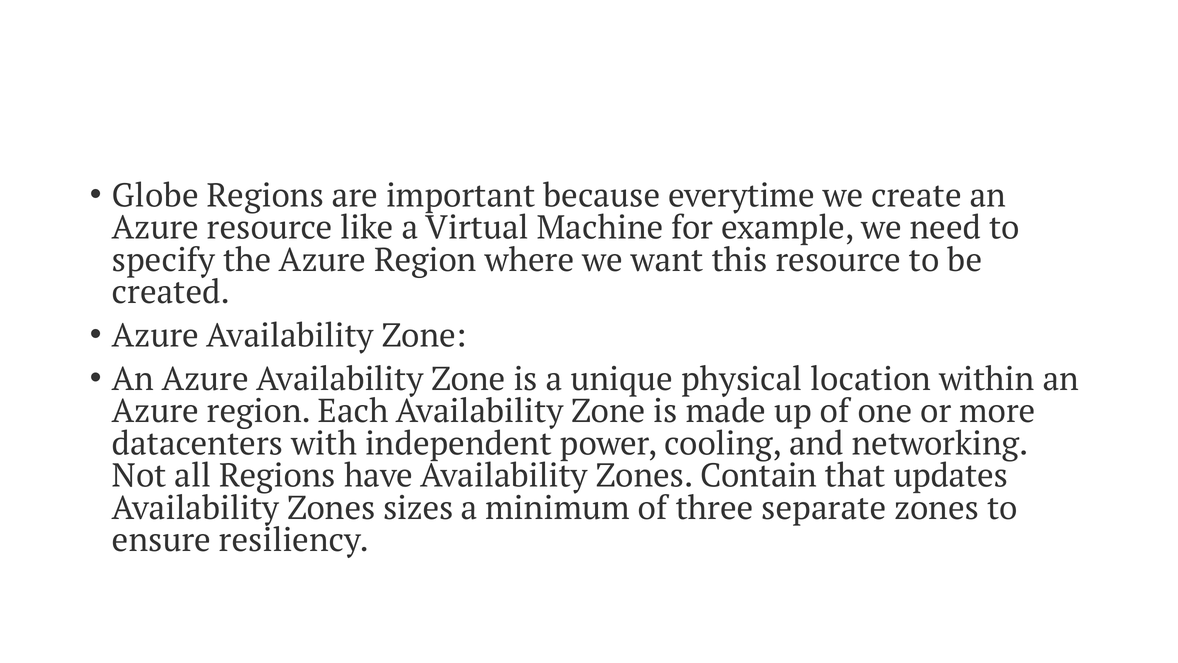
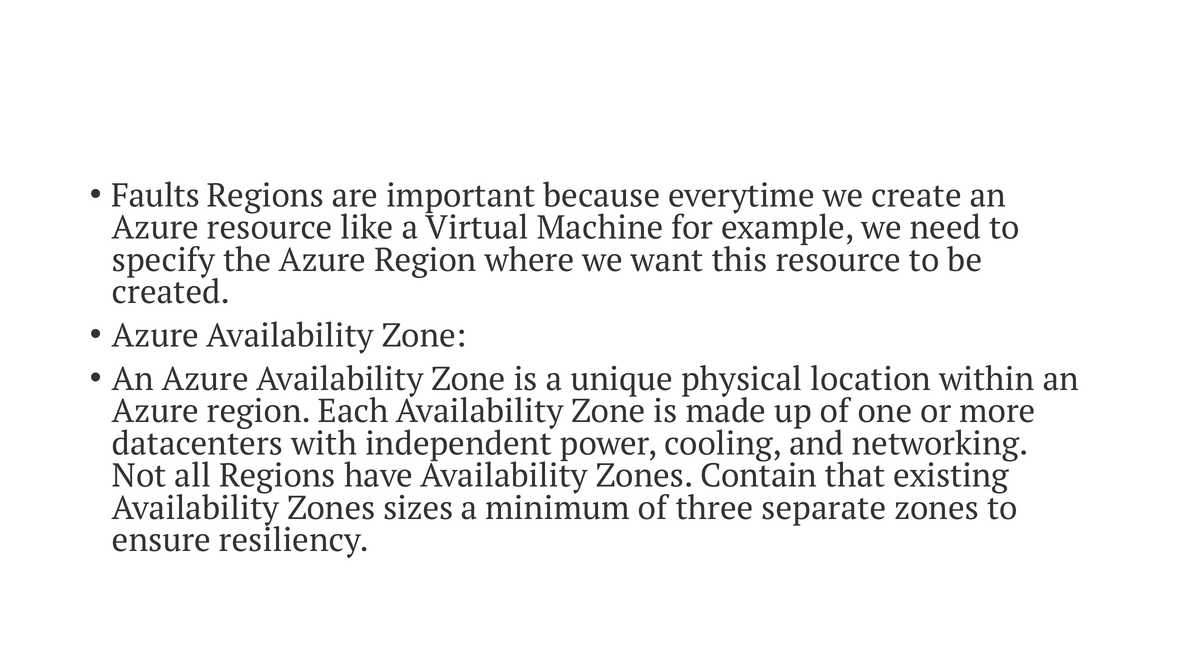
Globe: Globe -> Faults
updates: updates -> existing
